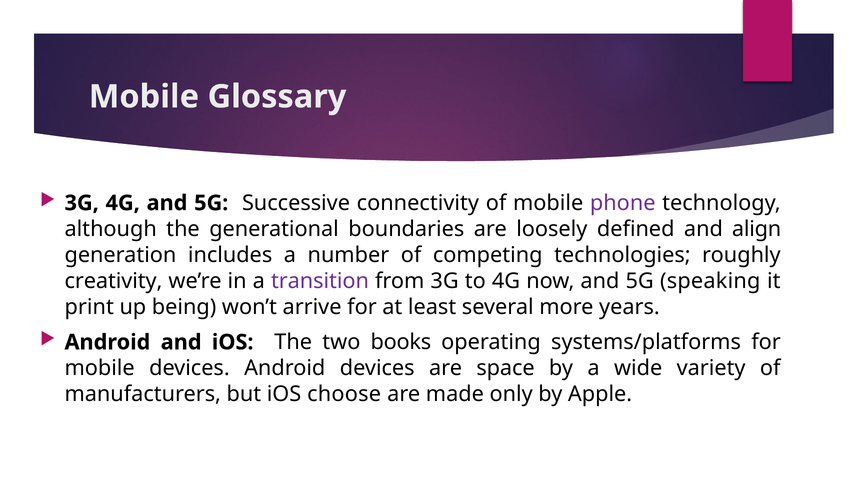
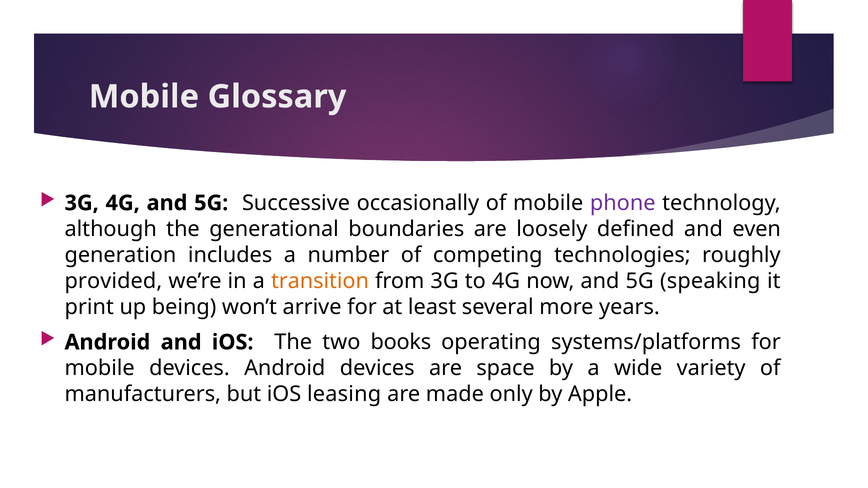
connectivity: connectivity -> occasionally
align: align -> even
creativity: creativity -> provided
transition colour: purple -> orange
choose: choose -> leasing
